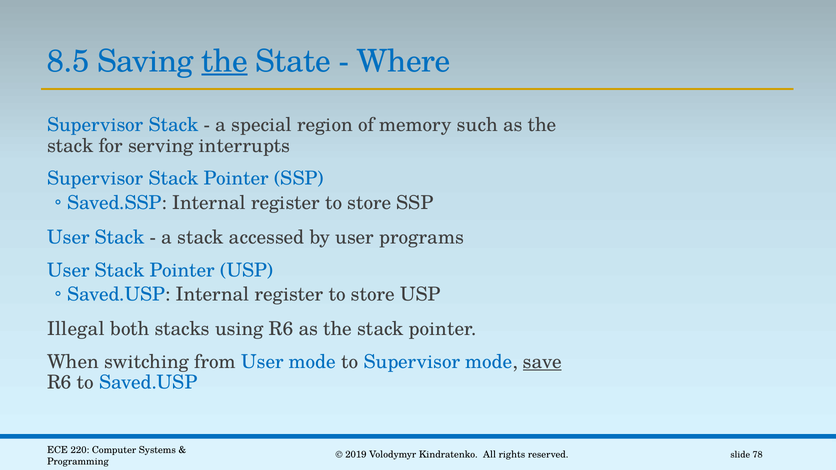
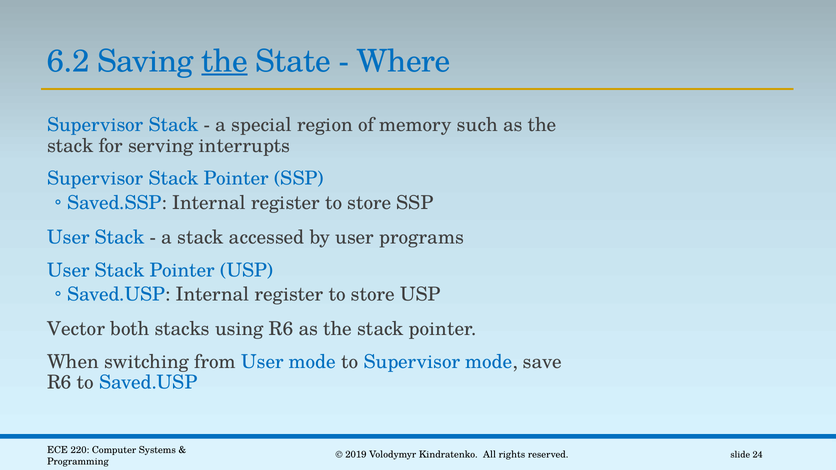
8.5: 8.5 -> 6.2
Illegal: Illegal -> Vector
save underline: present -> none
78: 78 -> 24
